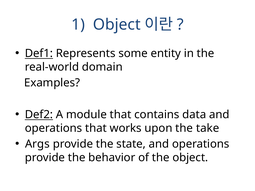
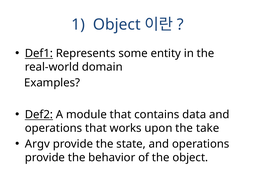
Args: Args -> Argv
